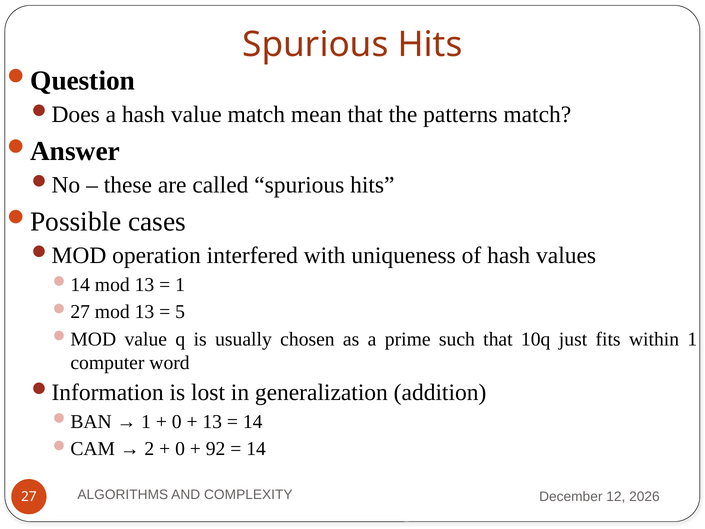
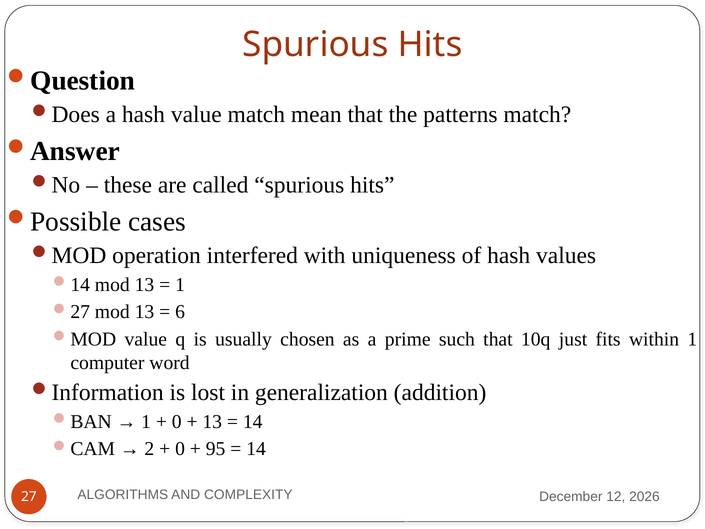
5: 5 -> 6
92: 92 -> 95
